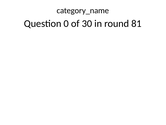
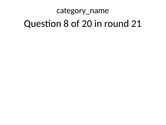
0: 0 -> 8
30: 30 -> 20
81: 81 -> 21
